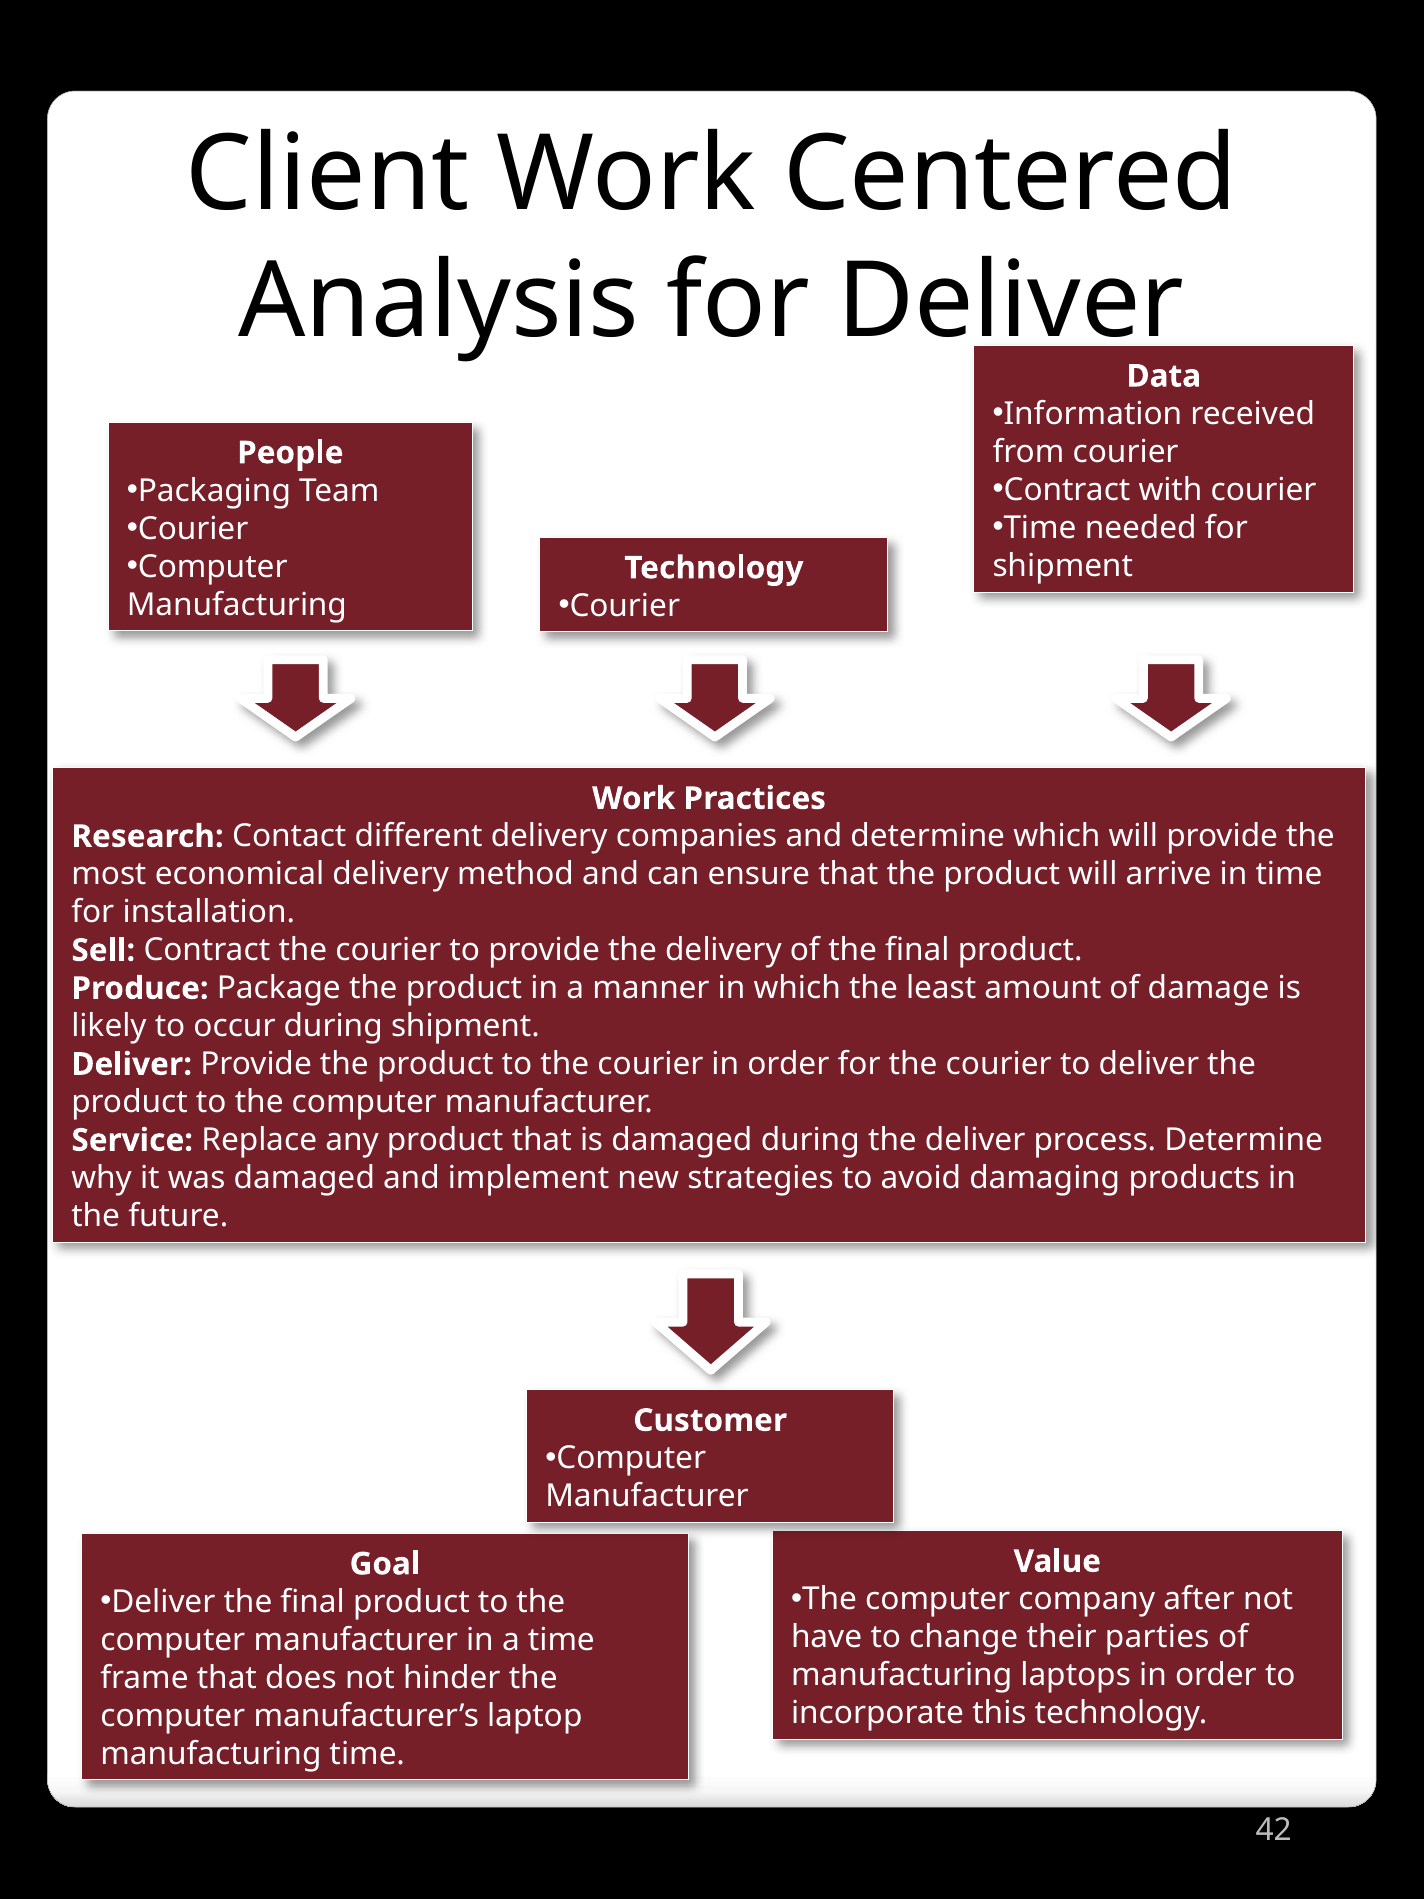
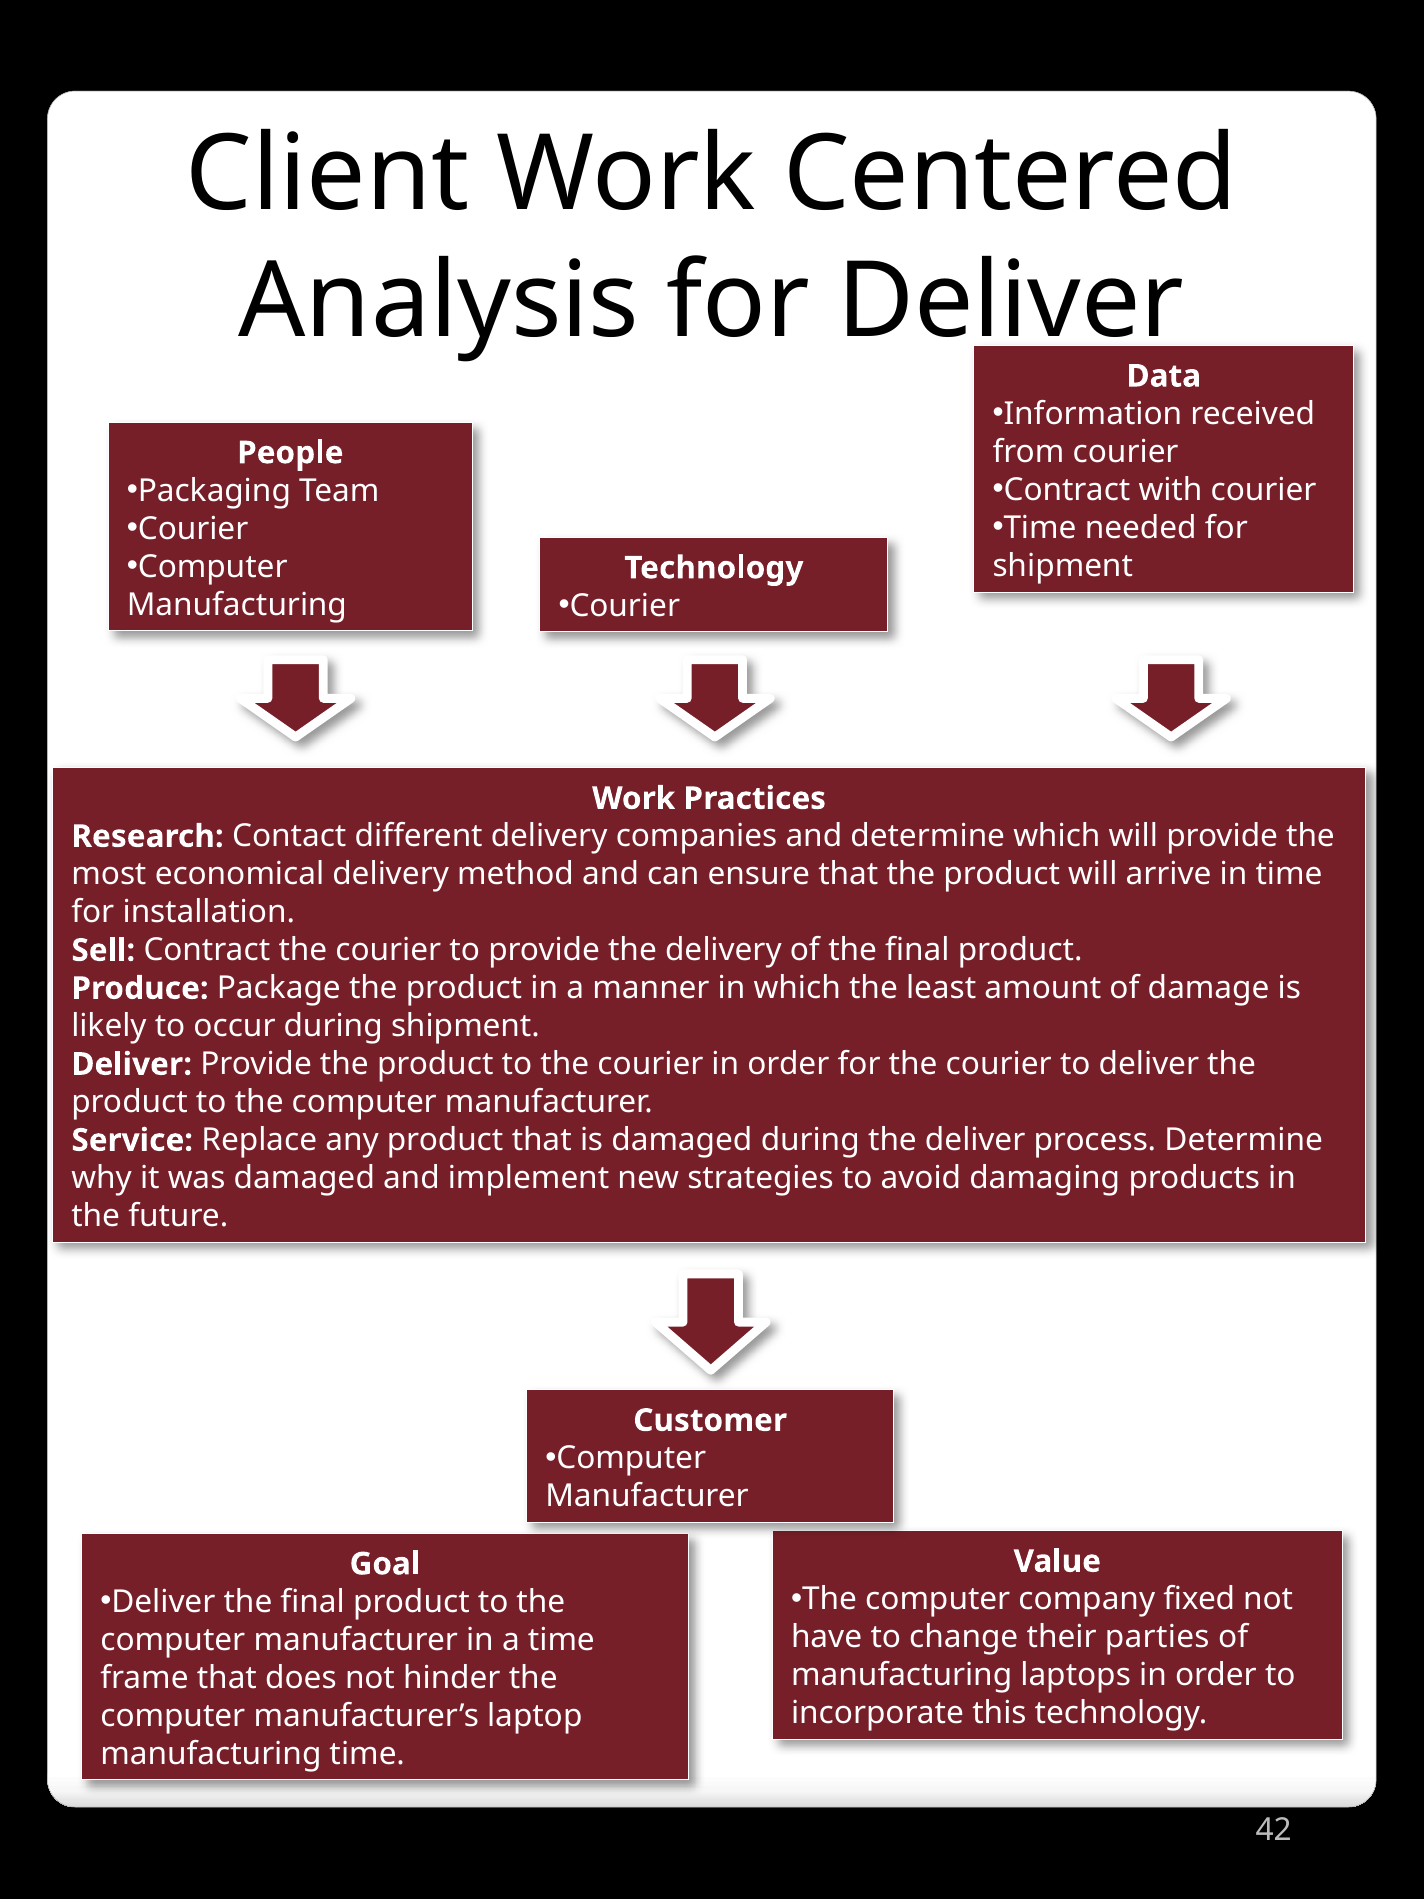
after: after -> fixed
